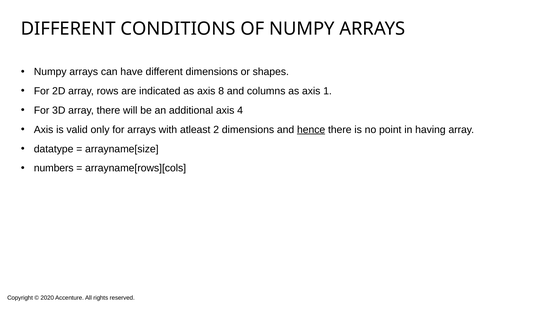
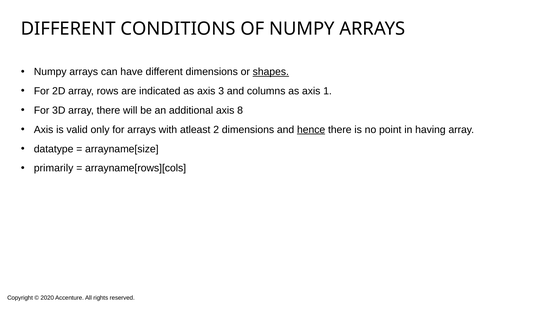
shapes underline: none -> present
8: 8 -> 3
4: 4 -> 8
numbers: numbers -> primarily
